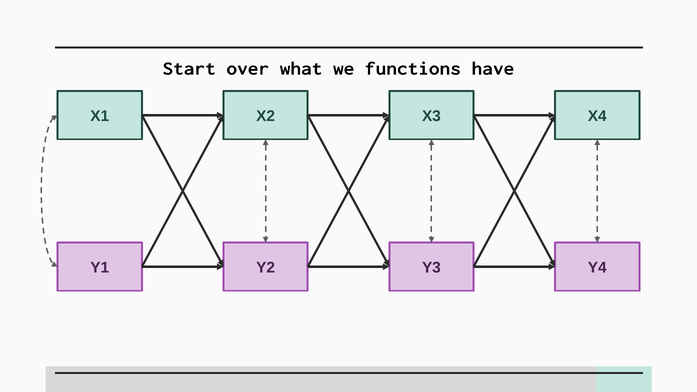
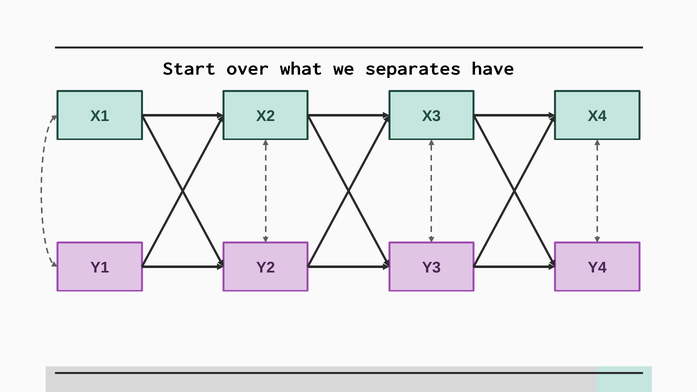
functions: functions -> separates
